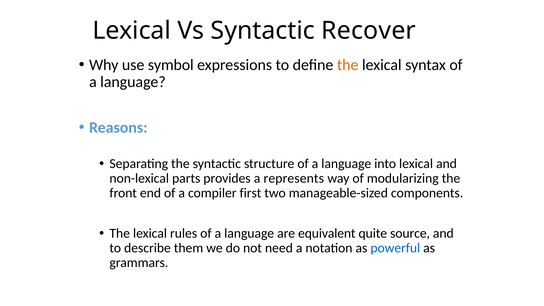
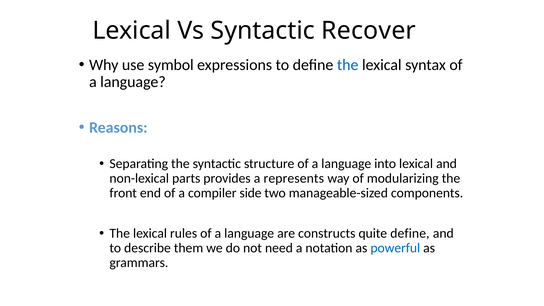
the at (348, 65) colour: orange -> blue
first: first -> side
equivalent: equivalent -> constructs
quite source: source -> define
